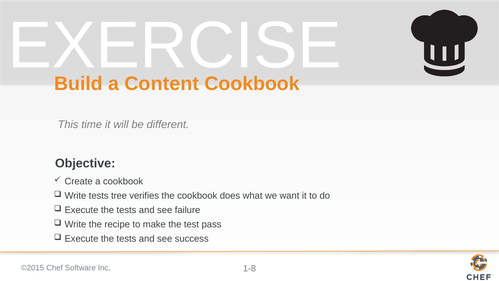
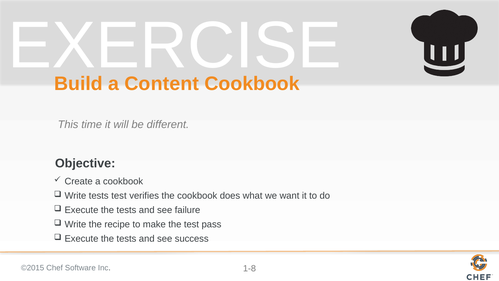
tests tree: tree -> test
